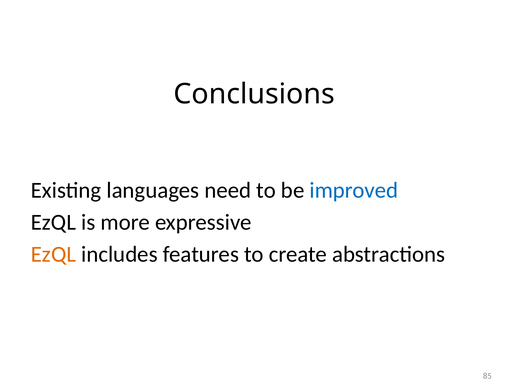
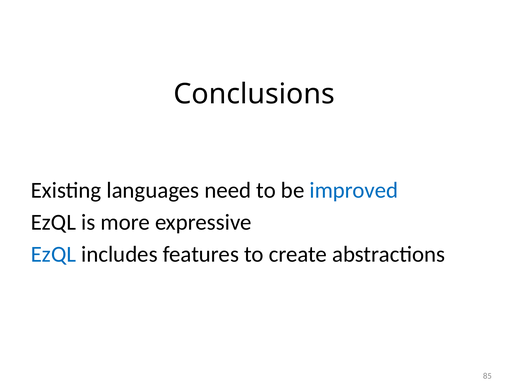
EzQL at (53, 255) colour: orange -> blue
